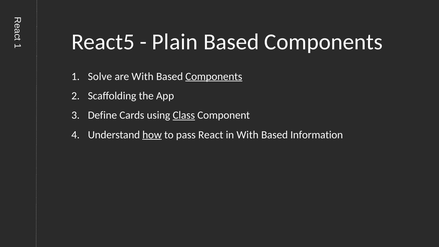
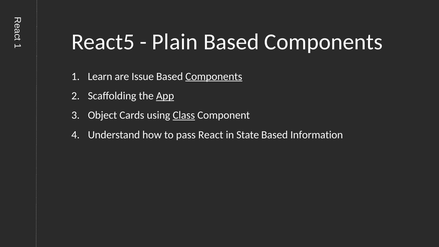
Solve: Solve -> Learn
are With: With -> Issue
App underline: none -> present
Define: Define -> Object
how underline: present -> none
in With: With -> State
